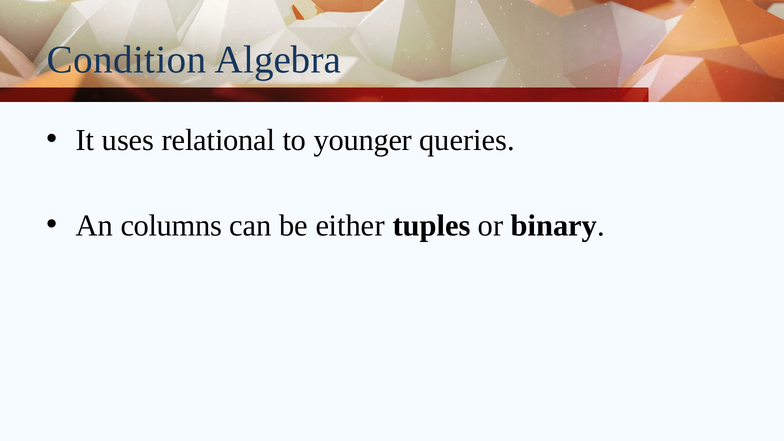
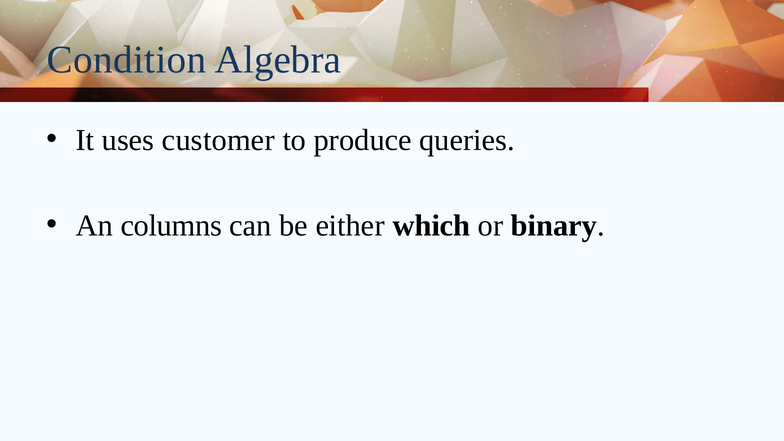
relational: relational -> customer
younger: younger -> produce
tuples: tuples -> which
